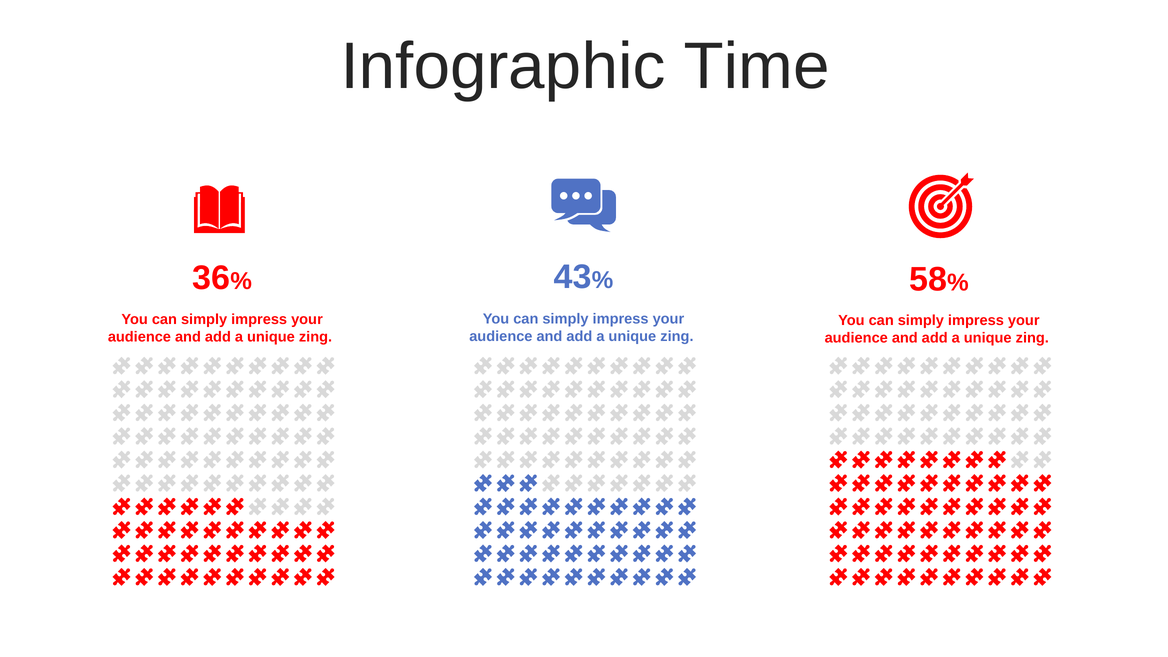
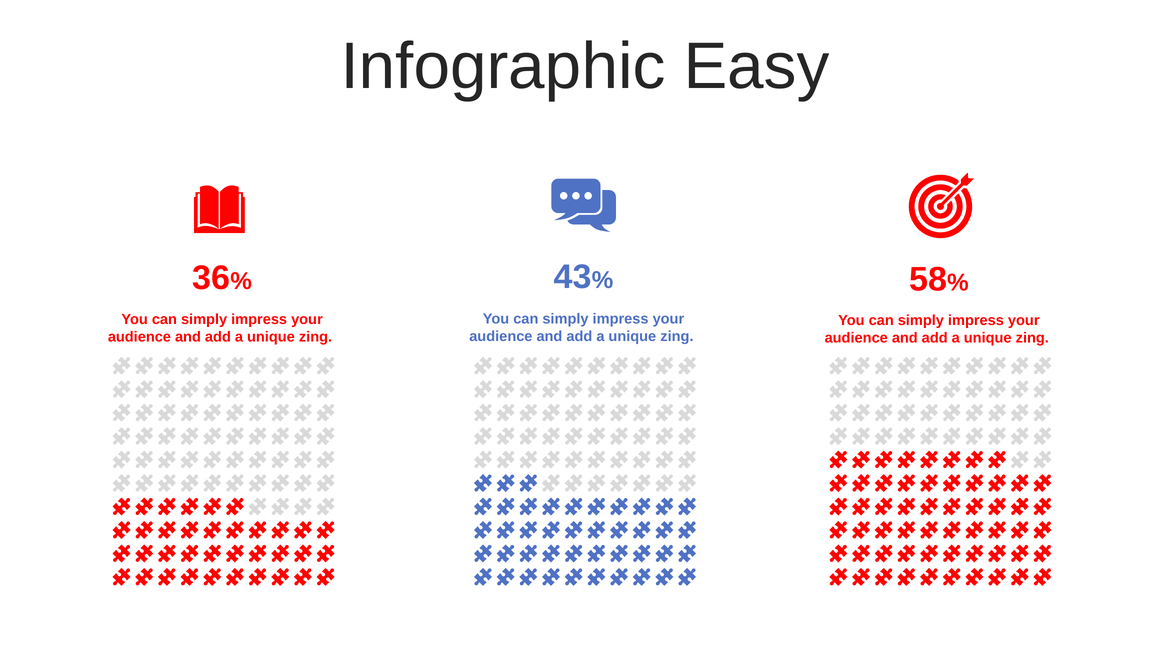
Time: Time -> Easy
